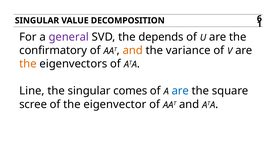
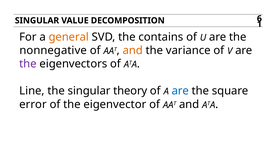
general colour: purple -> orange
depends: depends -> contains
confirmatory: confirmatory -> nonnegative
the at (28, 64) colour: orange -> purple
comes: comes -> theory
scree: scree -> error
